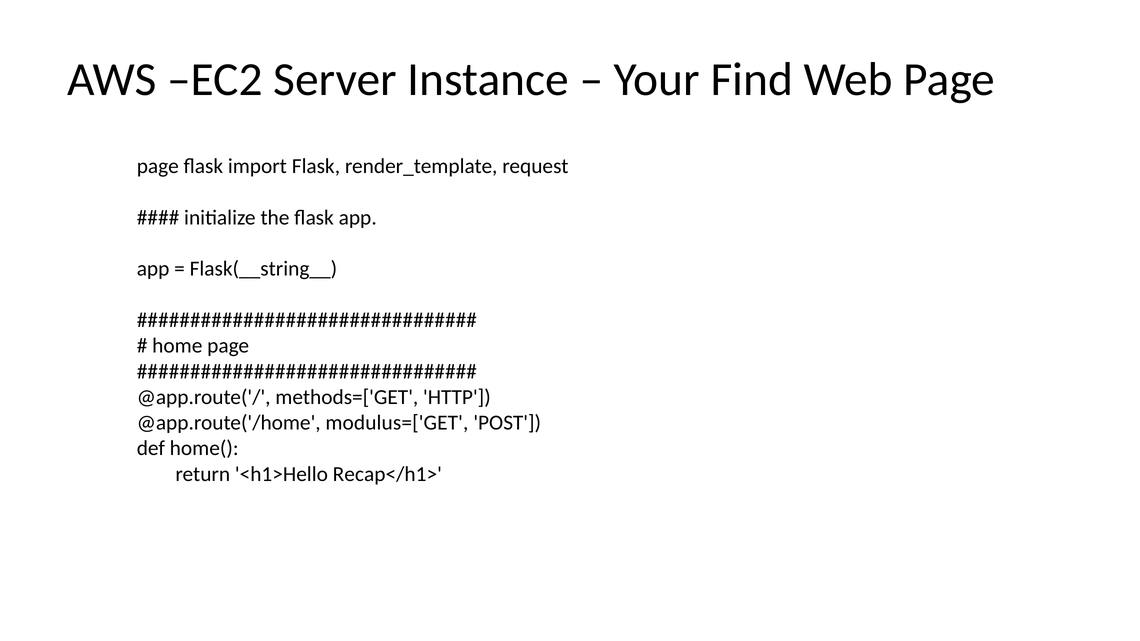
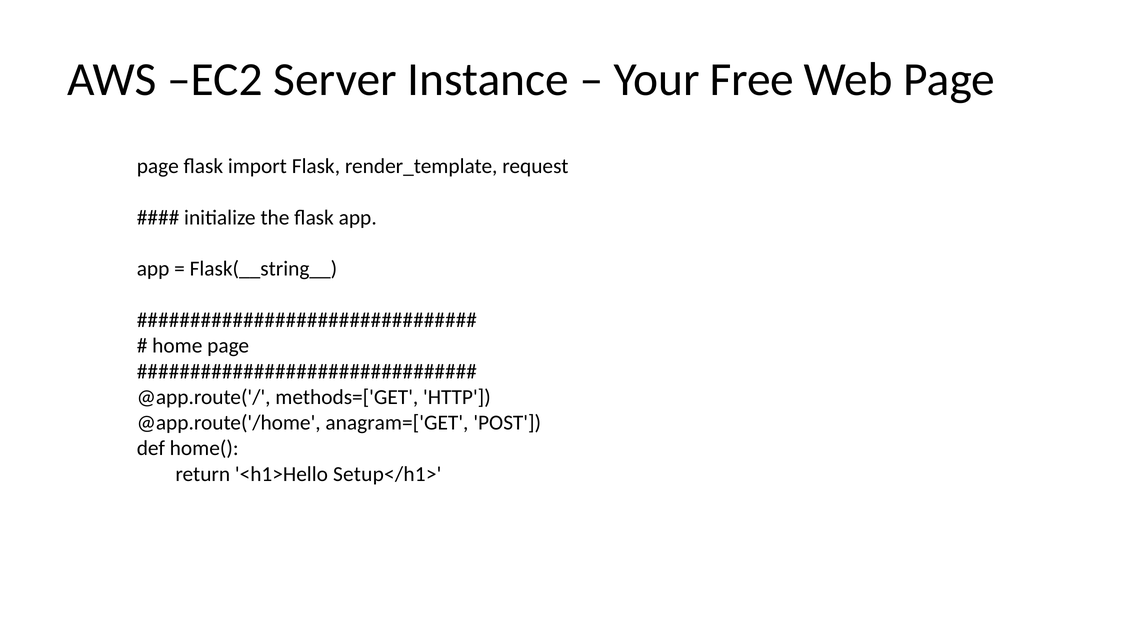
Find: Find -> Free
modulus=['GET: modulus=['GET -> anagram=['GET
Recap</h1>: Recap</h1> -> Setup</h1>
